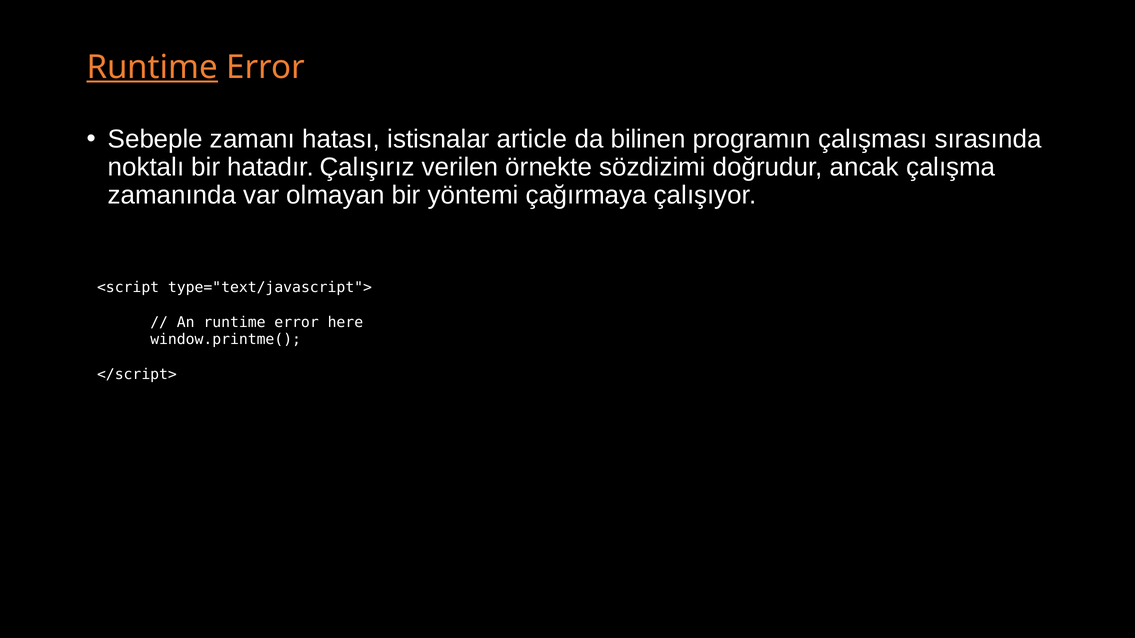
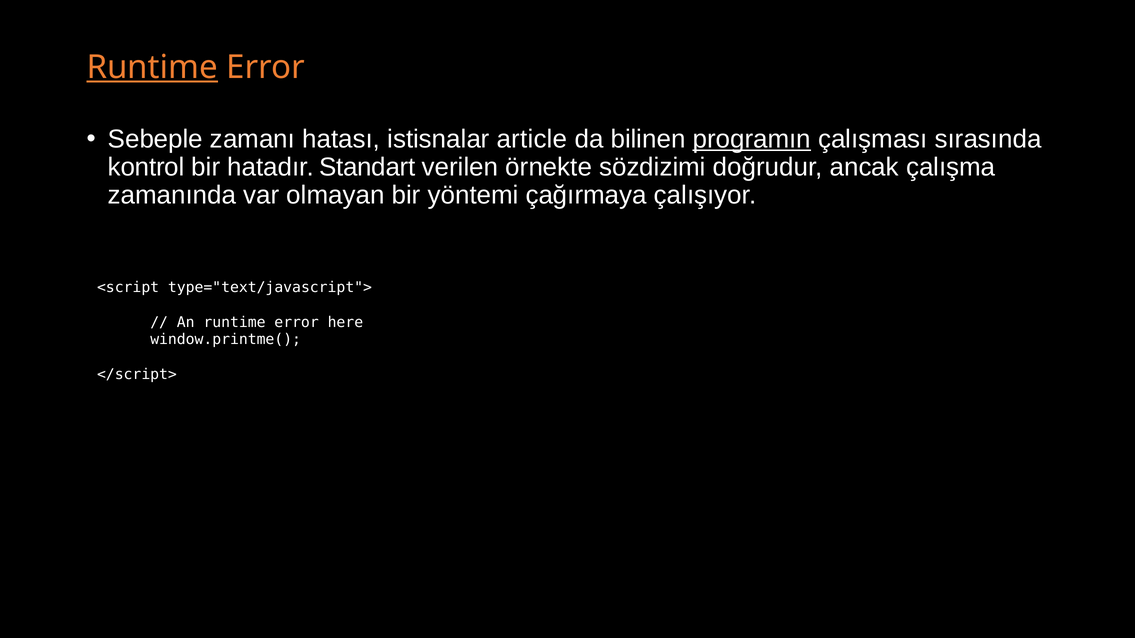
programın underline: none -> present
noktalı: noktalı -> kontrol
Çalışırız: Çalışırız -> Standart
